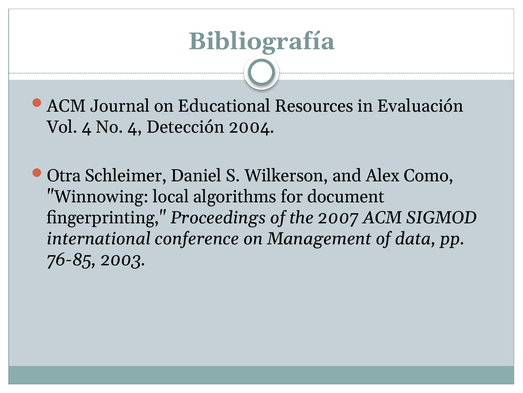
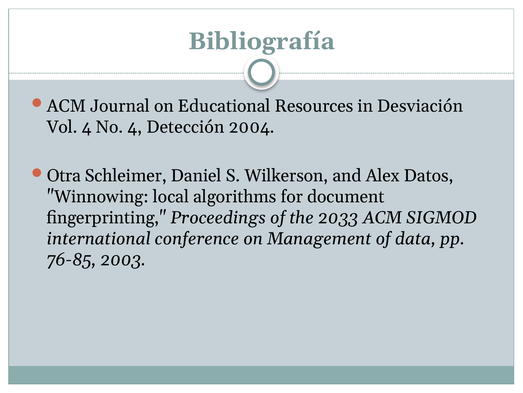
Evaluación: Evaluación -> Desviación
Como: Como -> Datos
2007: 2007 -> 2033
